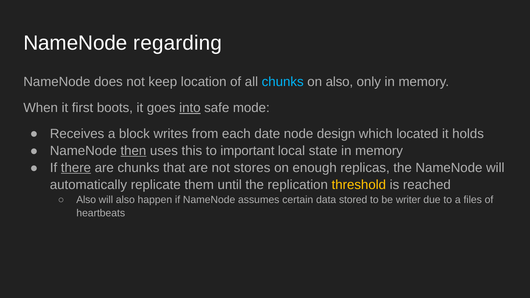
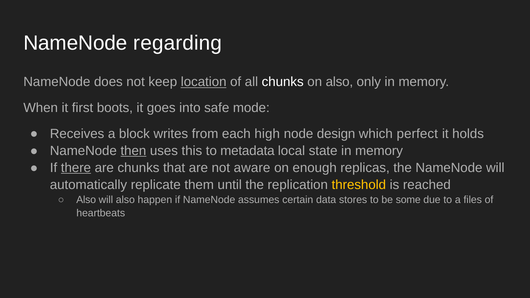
location underline: none -> present
chunks at (283, 82) colour: light blue -> white
into underline: present -> none
date: date -> high
located: located -> perfect
important: important -> metadata
stores: stores -> aware
stored: stored -> stores
writer: writer -> some
